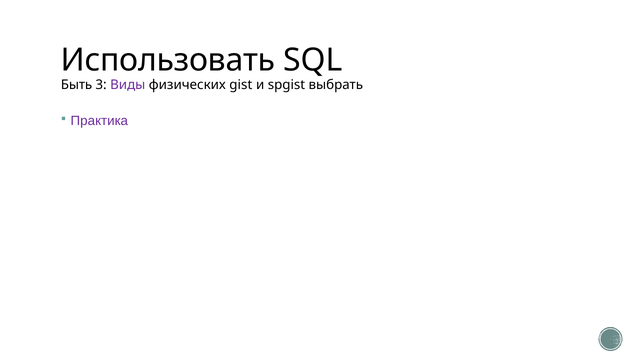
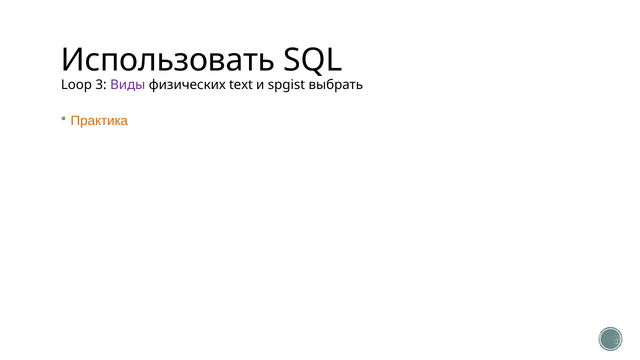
Быть: Быть -> Loop
gist: gist -> text
Практика colour: purple -> orange
